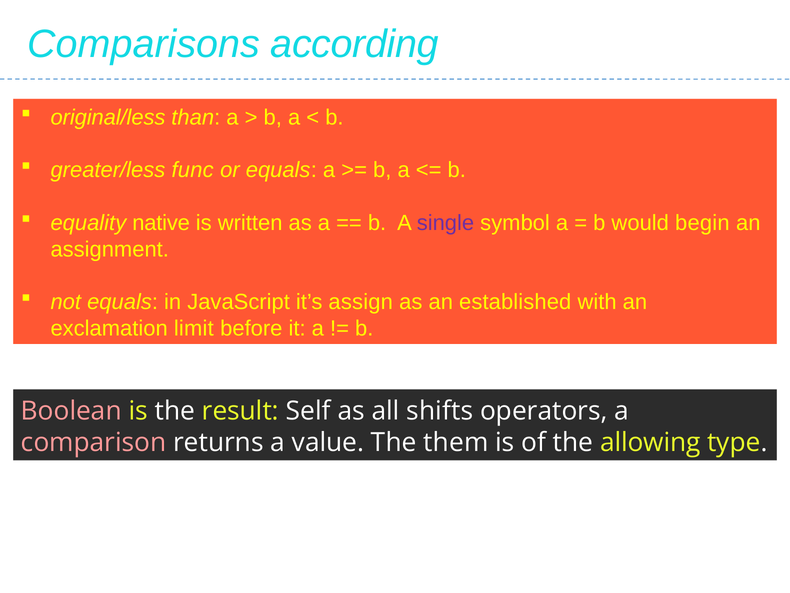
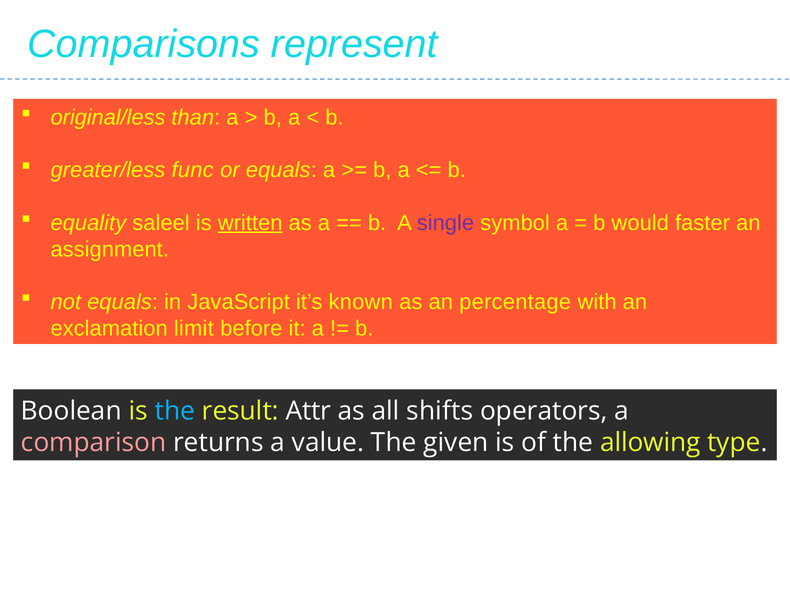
according: according -> represent
native: native -> saleel
written underline: none -> present
begin: begin -> faster
assign: assign -> known
established: established -> percentage
Boolean colour: pink -> white
the at (175, 411) colour: white -> light blue
Self: Self -> Attr
them: them -> given
